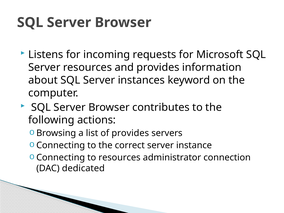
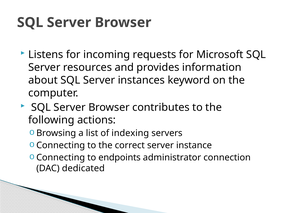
of provides: provides -> indexing
to resources: resources -> endpoints
